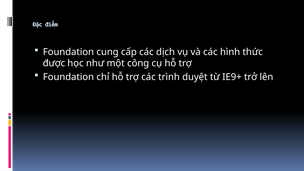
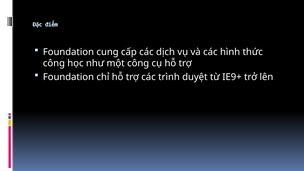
được at (54, 63): được -> công
